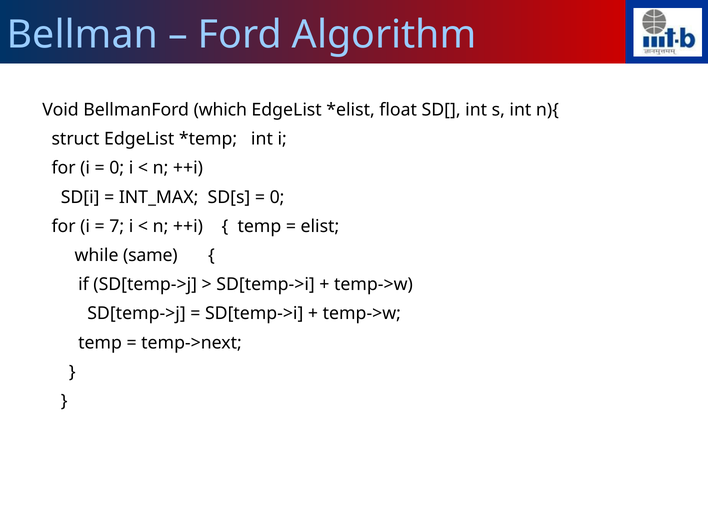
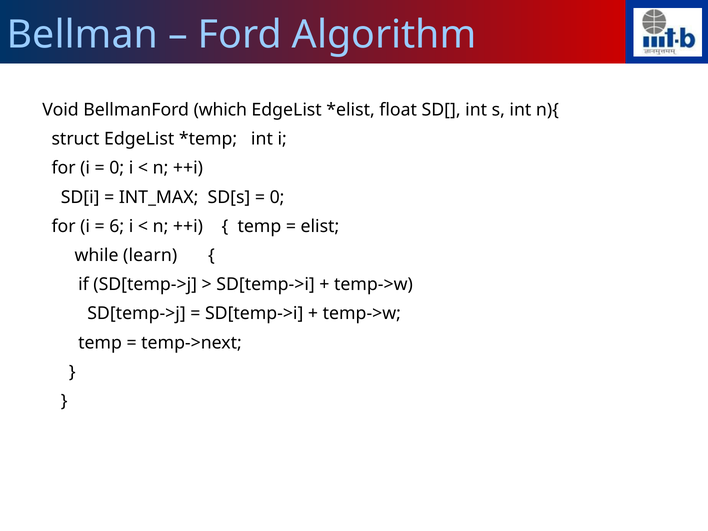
7: 7 -> 6
same: same -> learn
